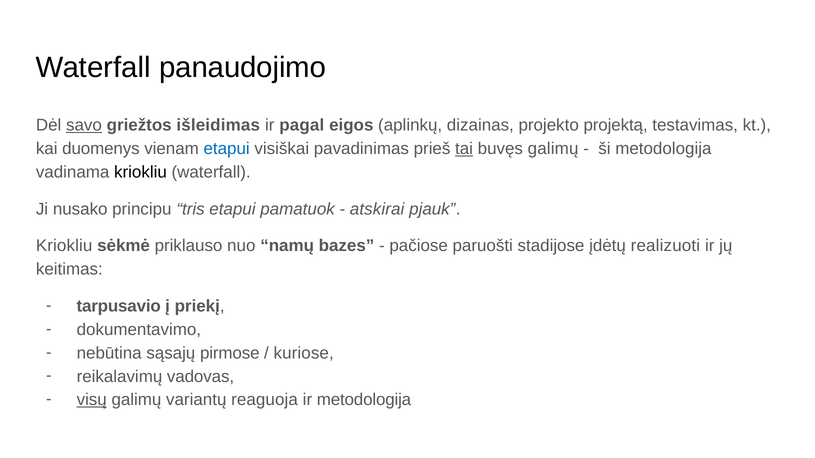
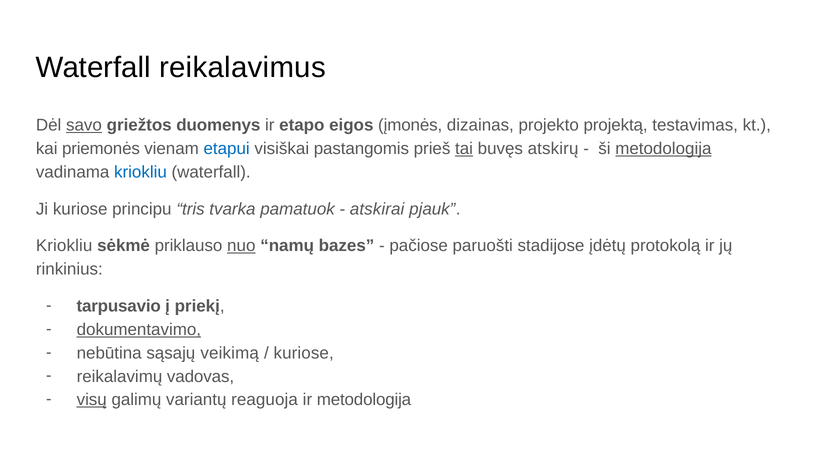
panaudojimo: panaudojimo -> reikalavimus
išleidimas: išleidimas -> duomenys
pagal: pagal -> etapo
aplinkų: aplinkų -> įmonės
duomenys: duomenys -> priemonės
pavadinimas: pavadinimas -> pastangomis
buvęs galimų: galimų -> atskirų
metodologija at (663, 149) underline: none -> present
kriokliu at (140, 172) colour: black -> blue
Ji nusako: nusako -> kuriose
tris etapui: etapui -> tvarka
nuo underline: none -> present
realizuoti: realizuoti -> protokolą
keitimas: keitimas -> rinkinius
dokumentavimo underline: none -> present
pirmose: pirmose -> veikimą
